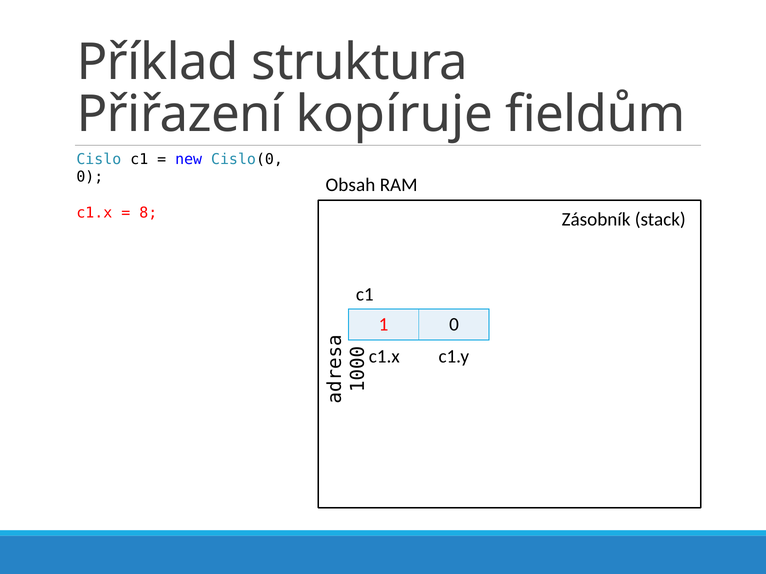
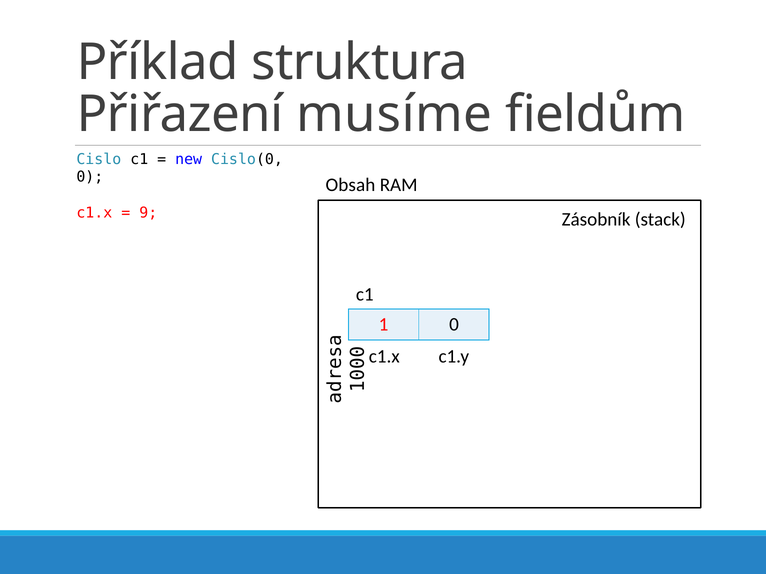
kopíruje: kopíruje -> musíme
8: 8 -> 9
